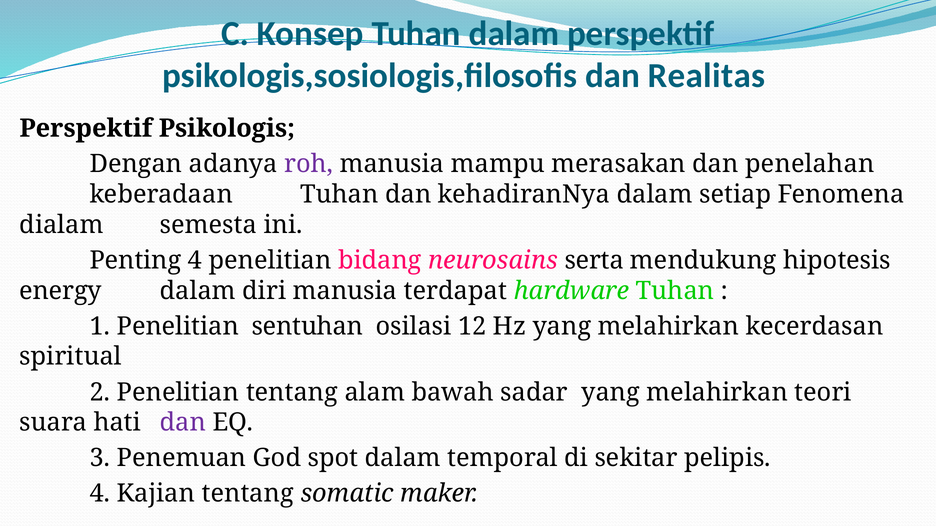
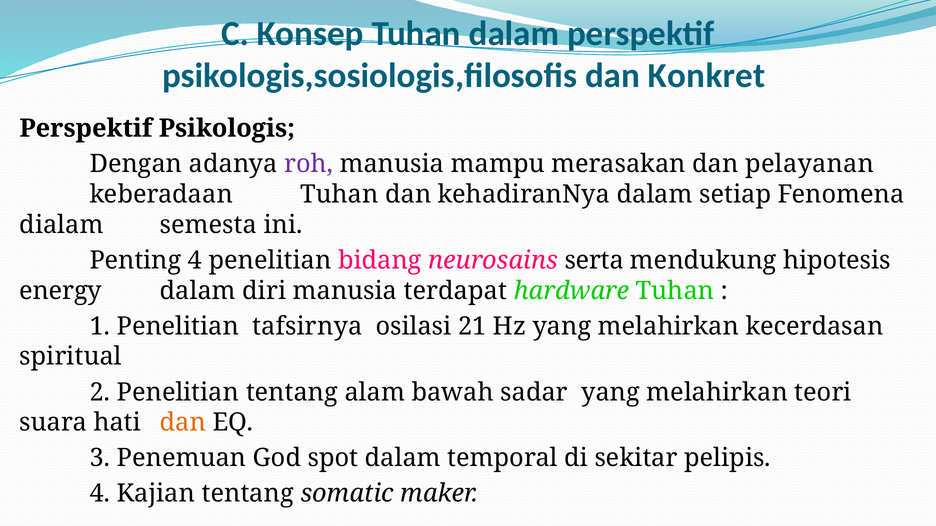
Realitas: Realitas -> Konkret
penelahan: penelahan -> pelayanan
sentuhan: sentuhan -> tafsirnya
12: 12 -> 21
dan at (183, 423) colour: purple -> orange
